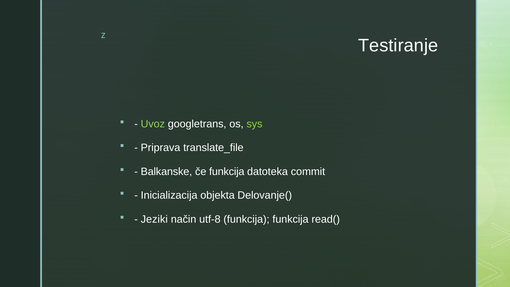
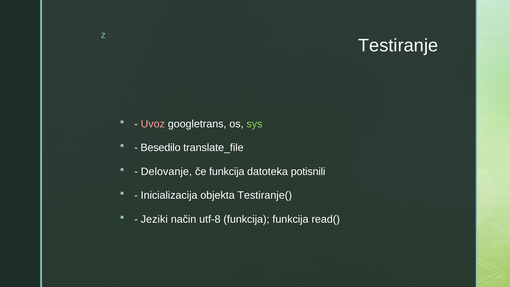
Uvoz colour: light green -> pink
Priprava: Priprava -> Besedilo
Balkanske: Balkanske -> Delovanje
commit: commit -> potisnili
Delovanje(: Delovanje( -> Testiranje(
